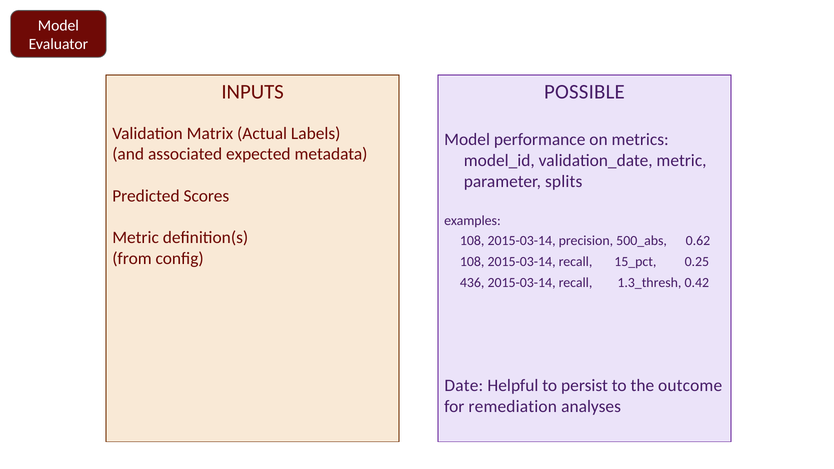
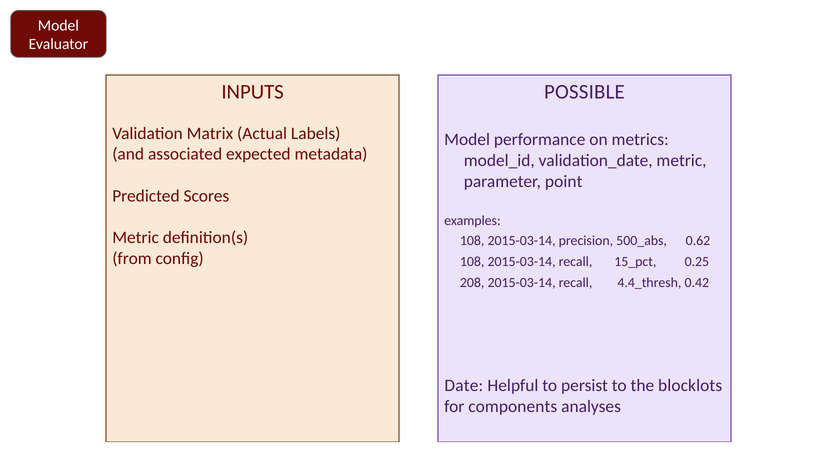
splits: splits -> point
436: 436 -> 208
1.3_thresh: 1.3_thresh -> 4.4_thresh
outcome: outcome -> blocklots
remediation: remediation -> components
